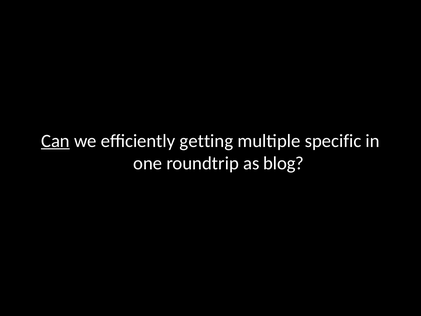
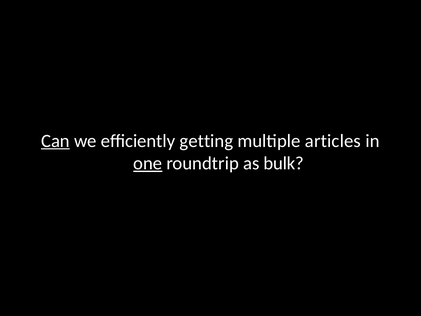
specific: specific -> articles
one underline: none -> present
blog: blog -> bulk
